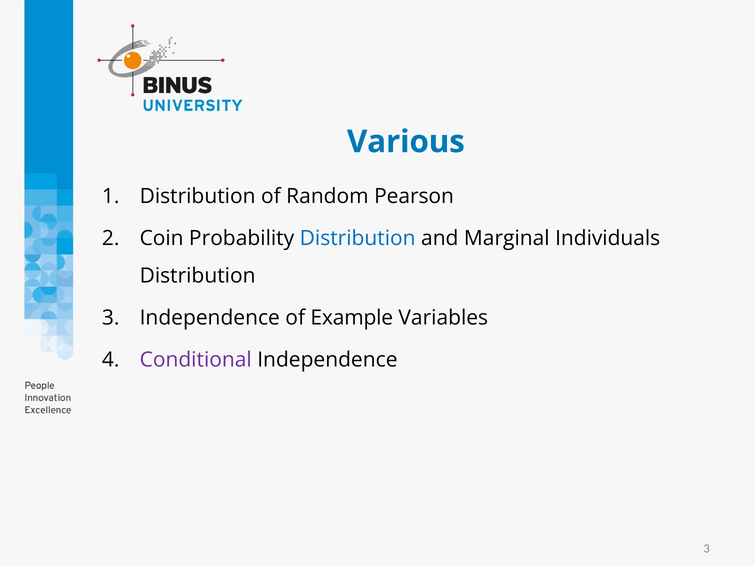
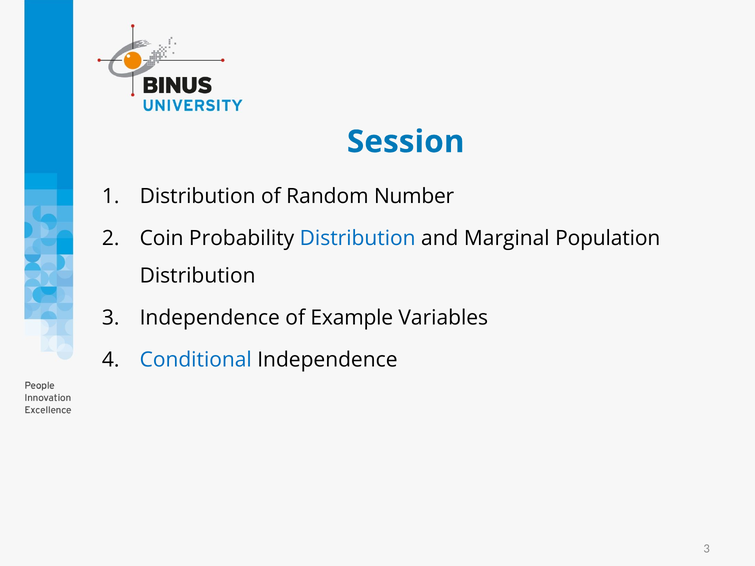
Various: Various -> Session
Pearson: Pearson -> Number
Individuals: Individuals -> Population
Conditional colour: purple -> blue
